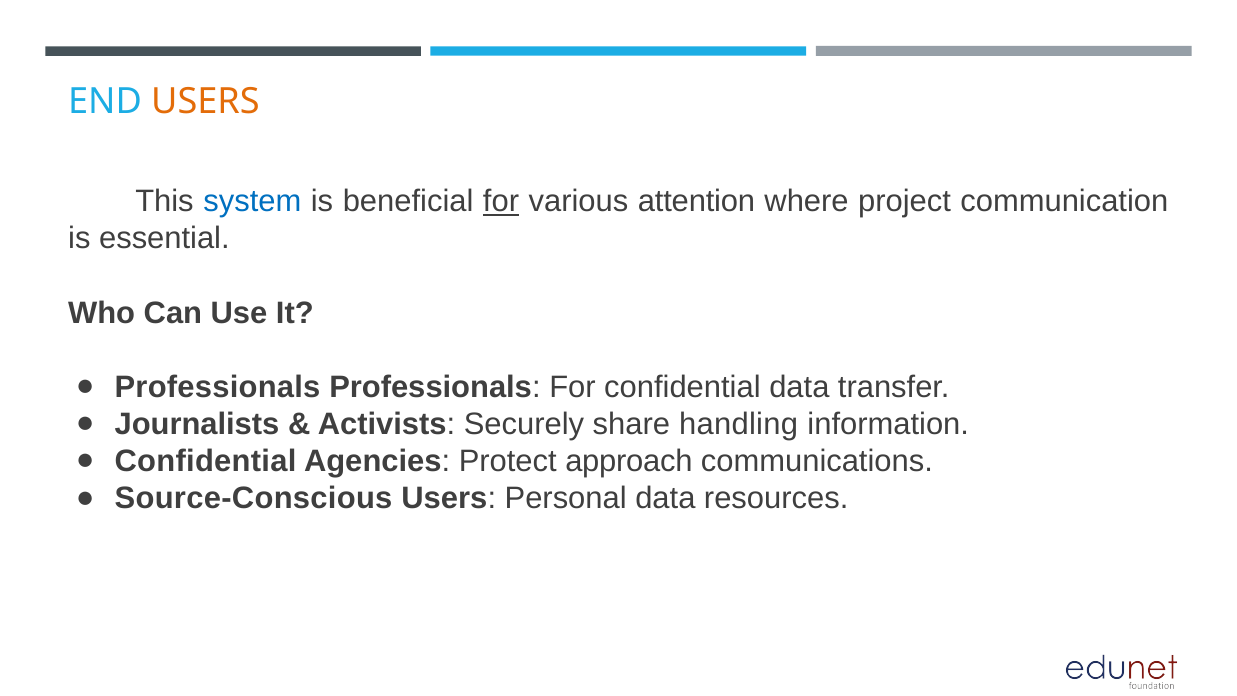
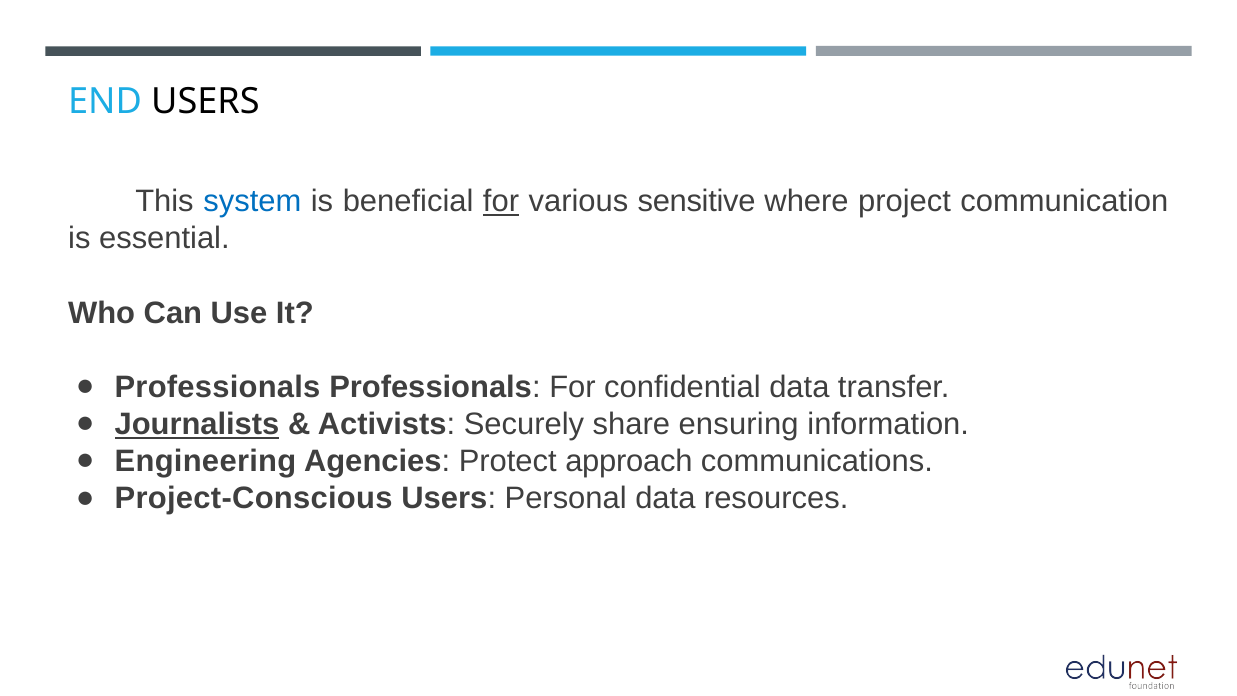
USERS at (205, 101) colour: orange -> black
attention: attention -> sensitive
Journalists underline: none -> present
handling: handling -> ensuring
Confidential at (205, 461): Confidential -> Engineering
Source-Conscious: Source-Conscious -> Project-Conscious
